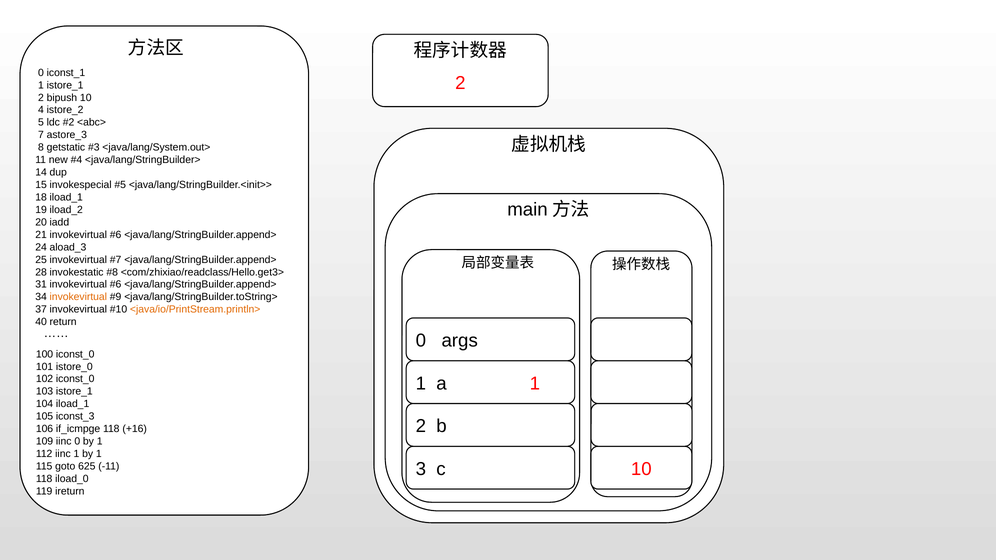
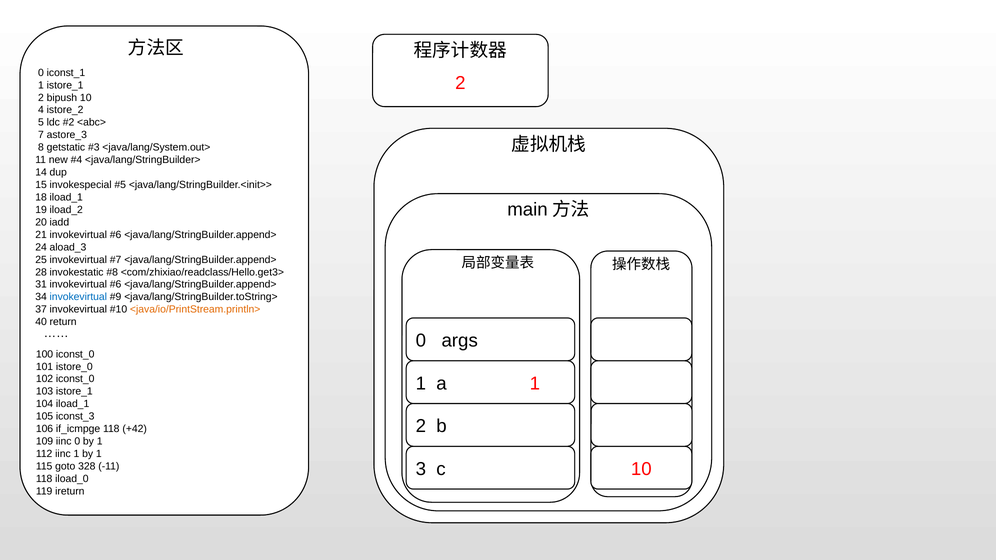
invokevirtual at (78, 297) colour: orange -> blue
+16: +16 -> +42
625: 625 -> 328
